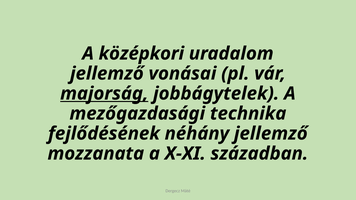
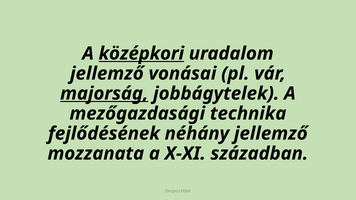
középkori underline: none -> present
